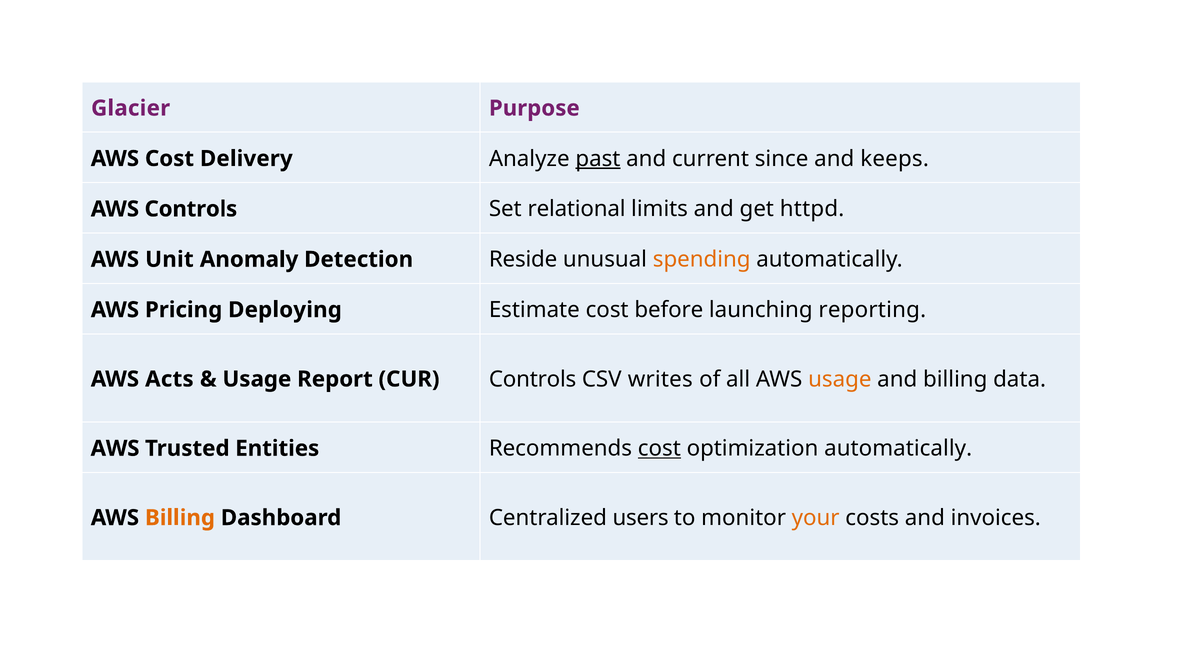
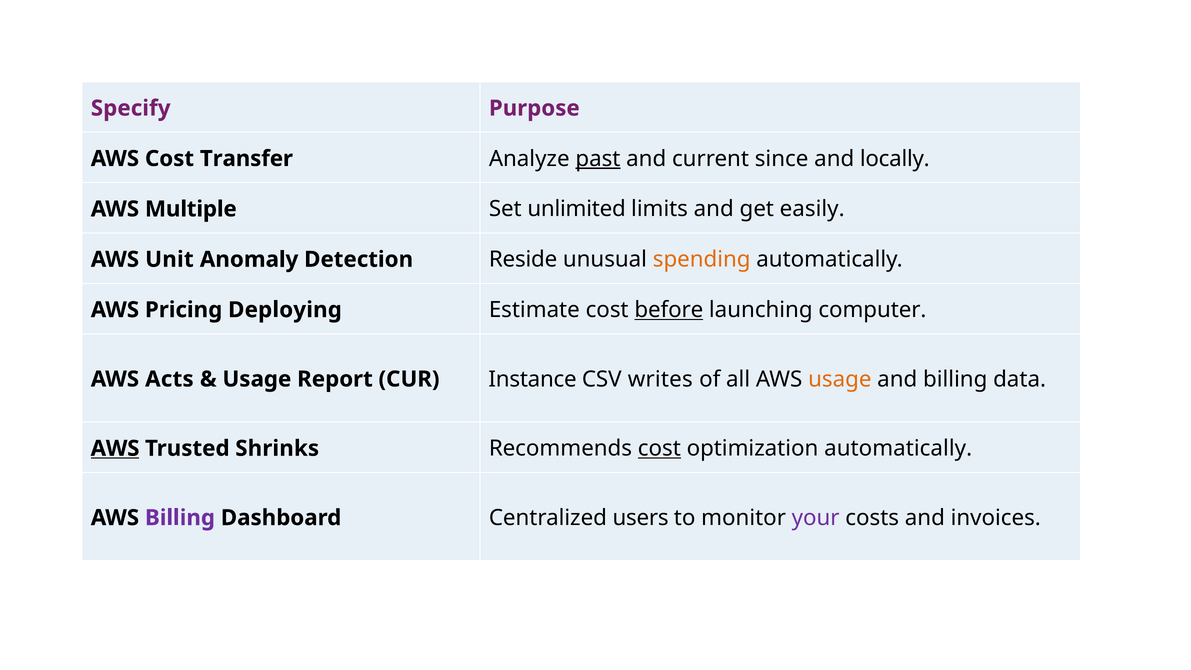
Glacier: Glacier -> Specify
Delivery: Delivery -> Transfer
keeps: keeps -> locally
AWS Controls: Controls -> Multiple
relational: relational -> unlimited
httpd: httpd -> easily
before underline: none -> present
reporting: reporting -> computer
CUR Controls: Controls -> Instance
AWS at (115, 448) underline: none -> present
Entities: Entities -> Shrinks
Billing at (180, 518) colour: orange -> purple
your colour: orange -> purple
